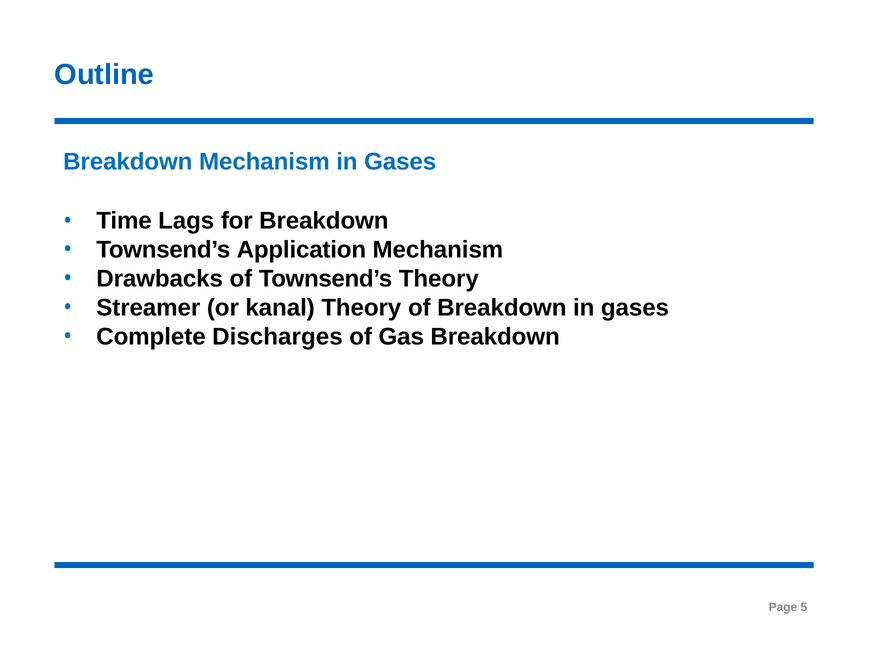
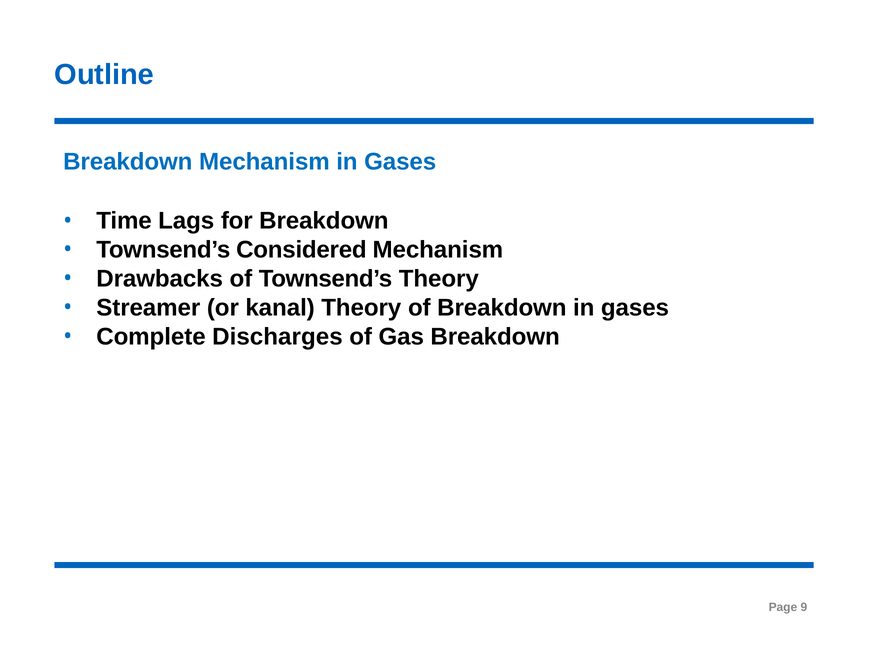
Application: Application -> Considered
5: 5 -> 9
